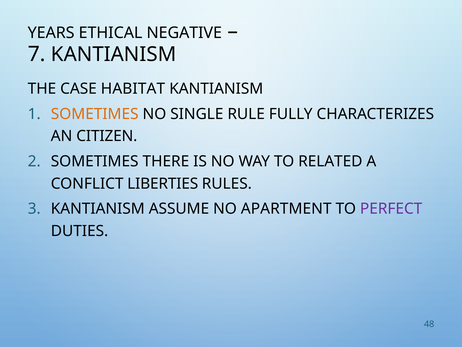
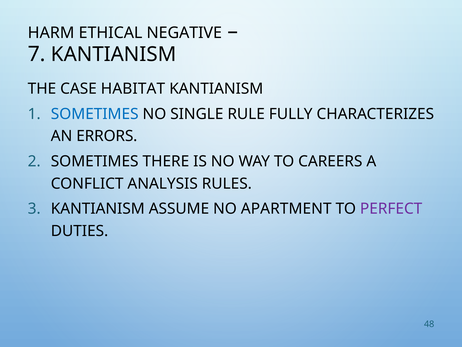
YEARS: YEARS -> HARM
SOMETIMES at (95, 114) colour: orange -> blue
CITIZEN: CITIZEN -> ERRORS
RELATED: RELATED -> CAREERS
LIBERTIES: LIBERTIES -> ANALYSIS
